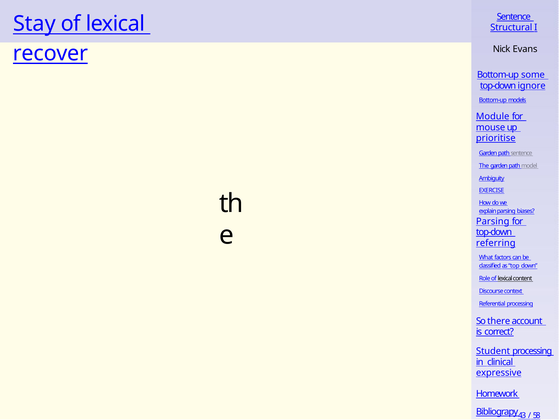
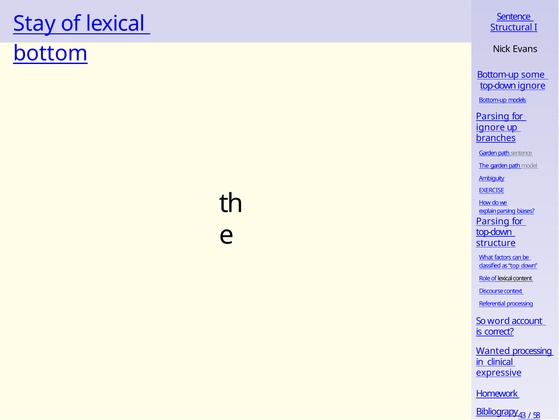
recover: recover -> bottom
Module at (493, 116): Module -> Parsing
mouse at (491, 127): mouse -> ignore
prioritise: prioritise -> branches
referring: referring -> structure
there: there -> word
Student: Student -> Wanted
